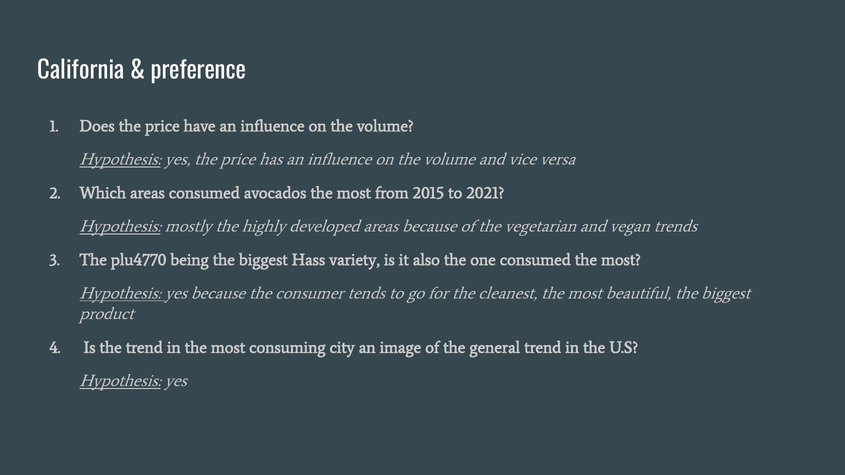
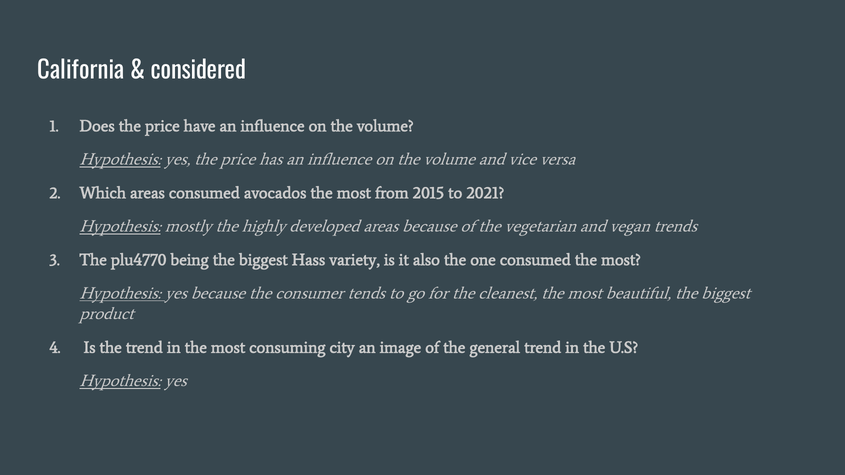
preference: preference -> considered
